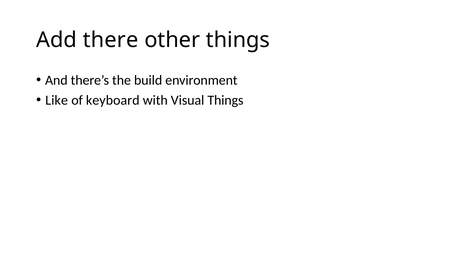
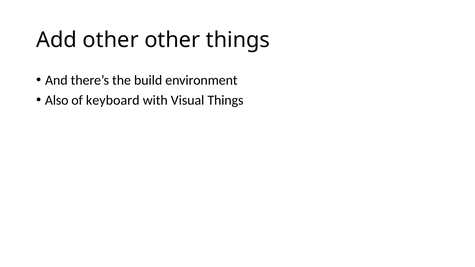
Add there: there -> other
Like: Like -> Also
